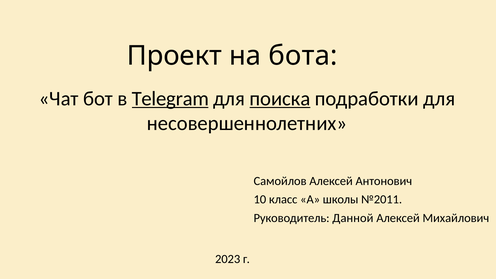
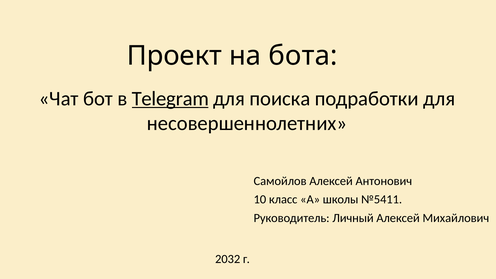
поиска underline: present -> none
№2011: №2011 -> №5411
Данной: Данной -> Личный
2023: 2023 -> 2032
